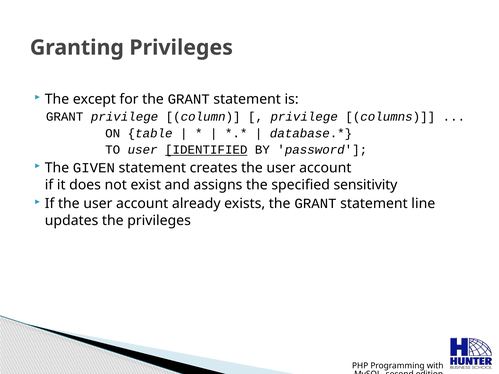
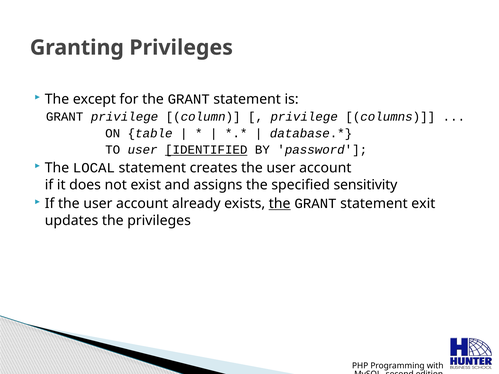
GIVEN: GIVEN -> LOCAL
the at (280, 204) underline: none -> present
line: line -> exit
